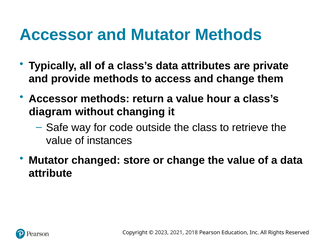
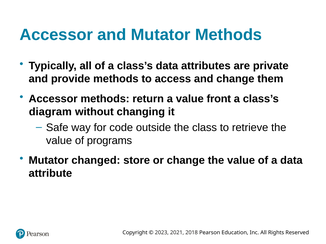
hour: hour -> front
instances: instances -> programs
